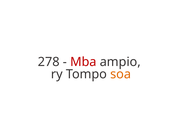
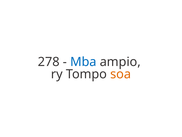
Mba colour: red -> blue
